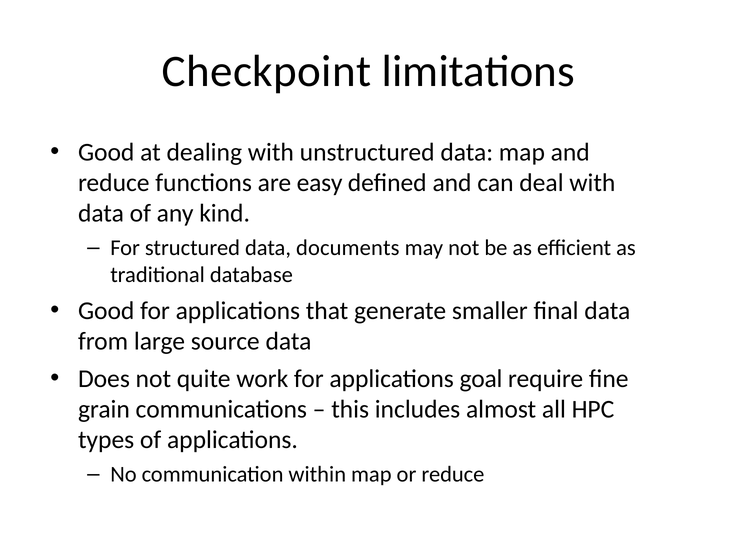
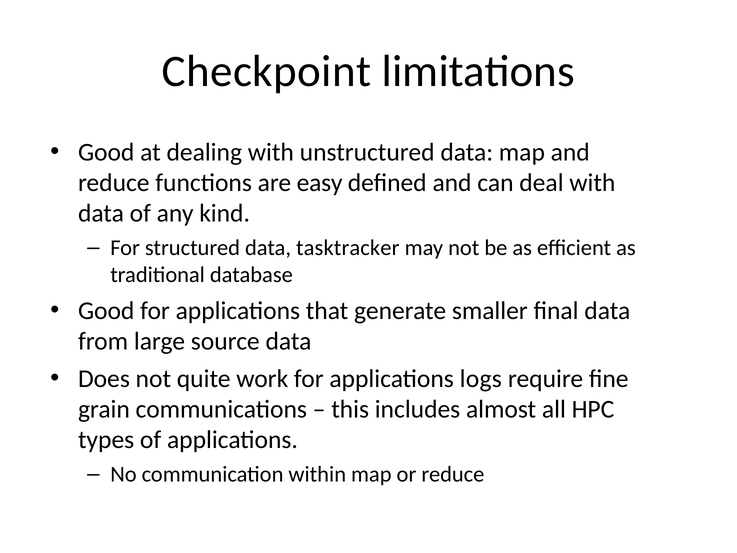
documents: documents -> tasktracker
goal: goal -> logs
